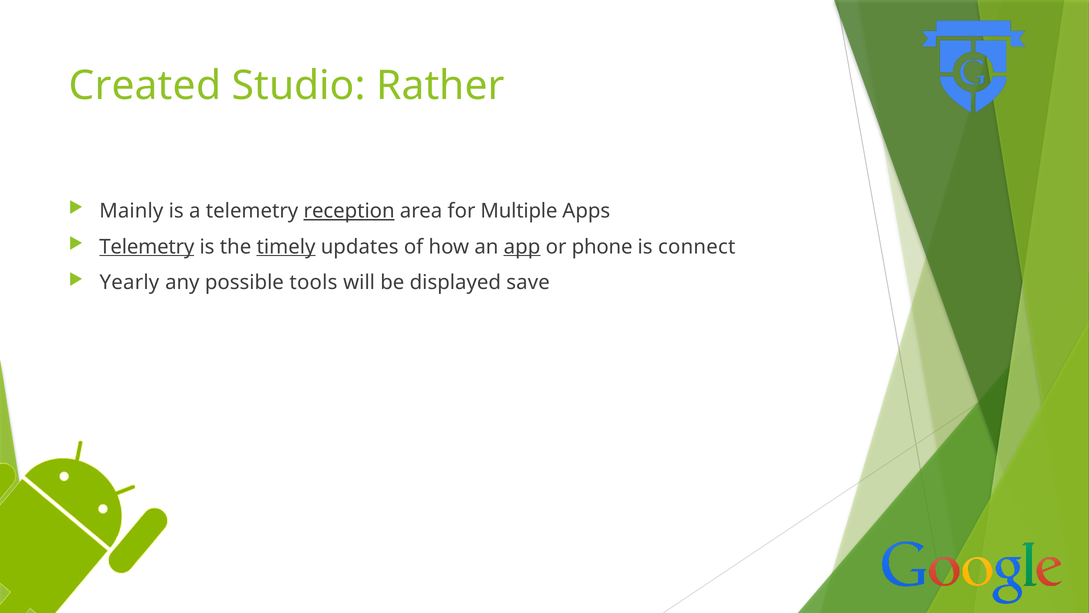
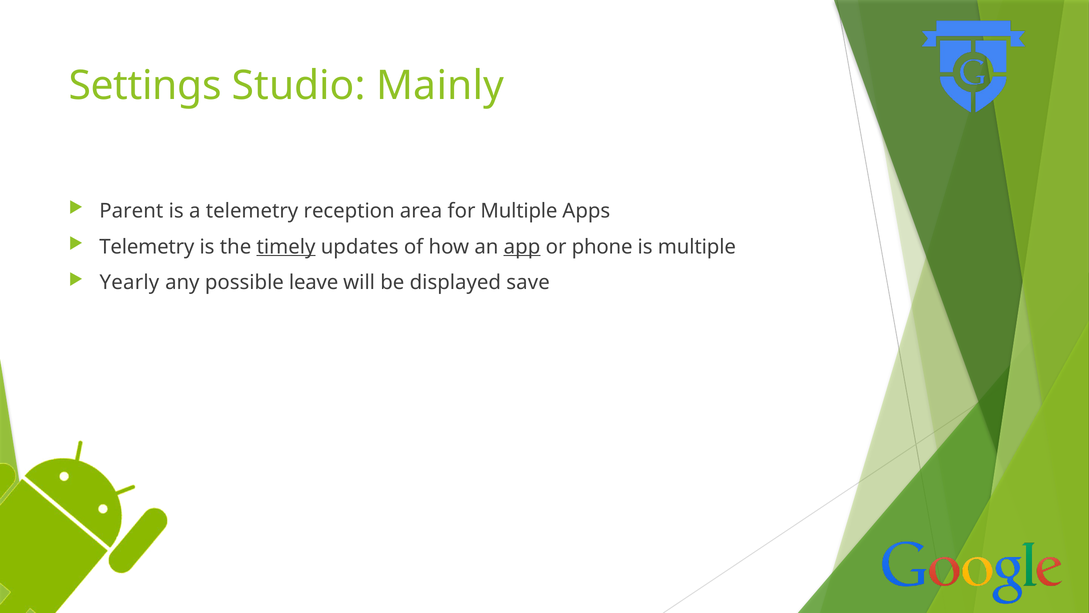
Created: Created -> Settings
Rather: Rather -> Mainly
Mainly: Mainly -> Parent
reception underline: present -> none
Telemetry at (147, 247) underline: present -> none
is connect: connect -> multiple
tools: tools -> leave
